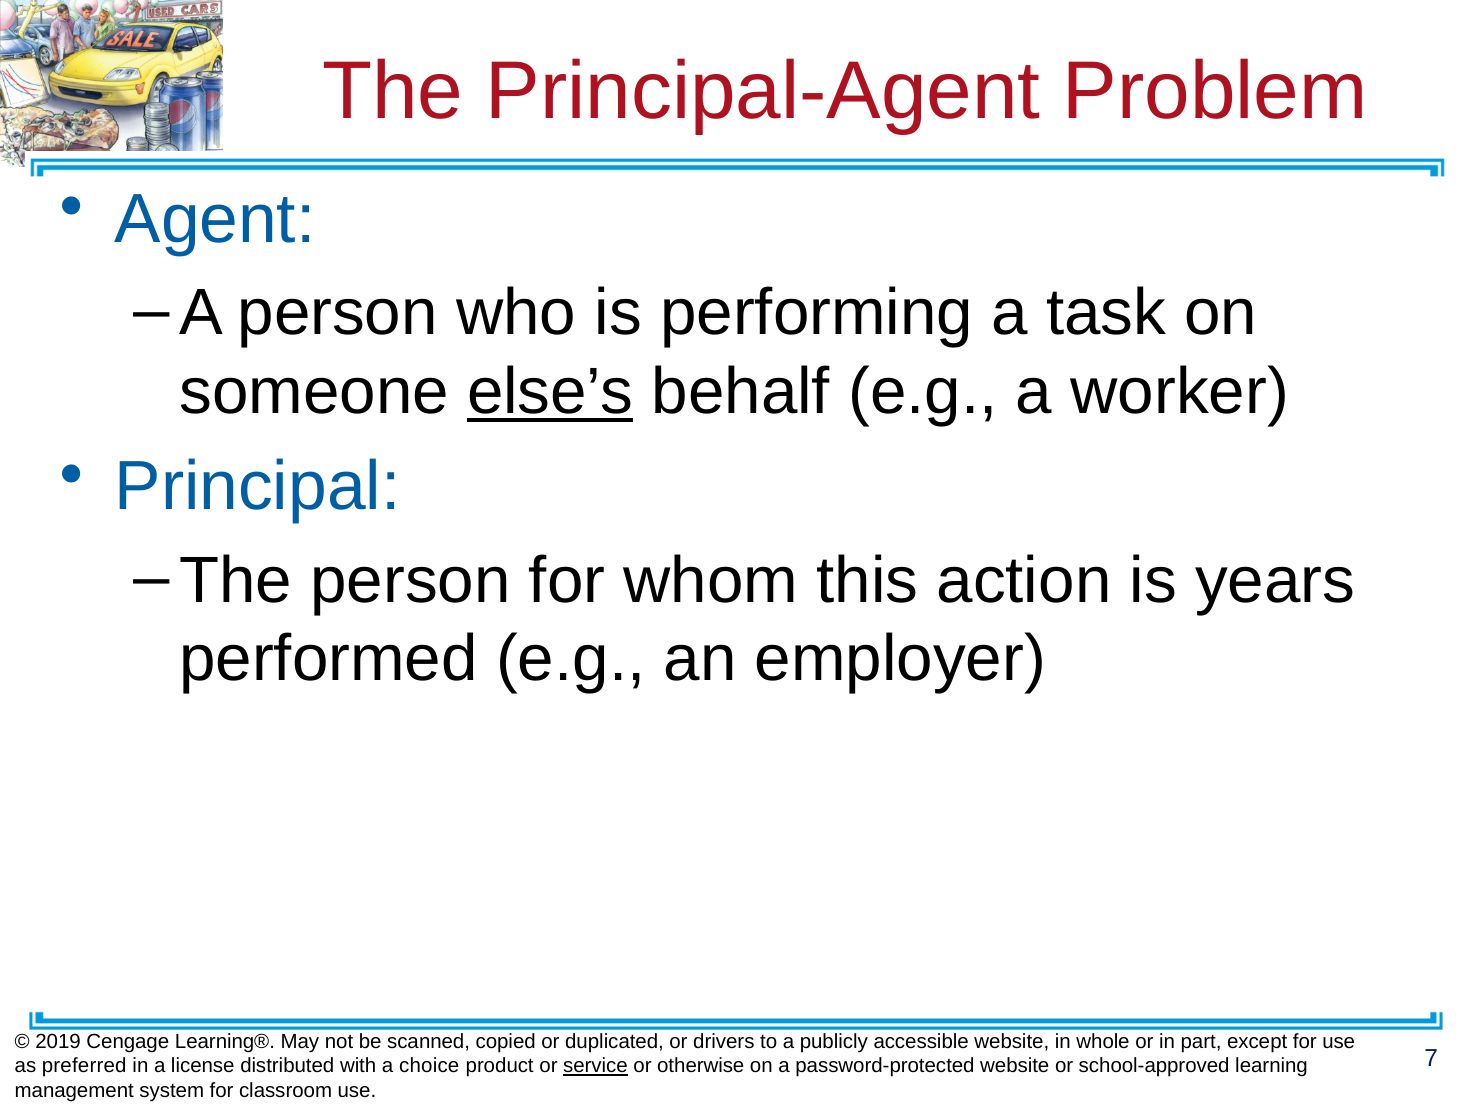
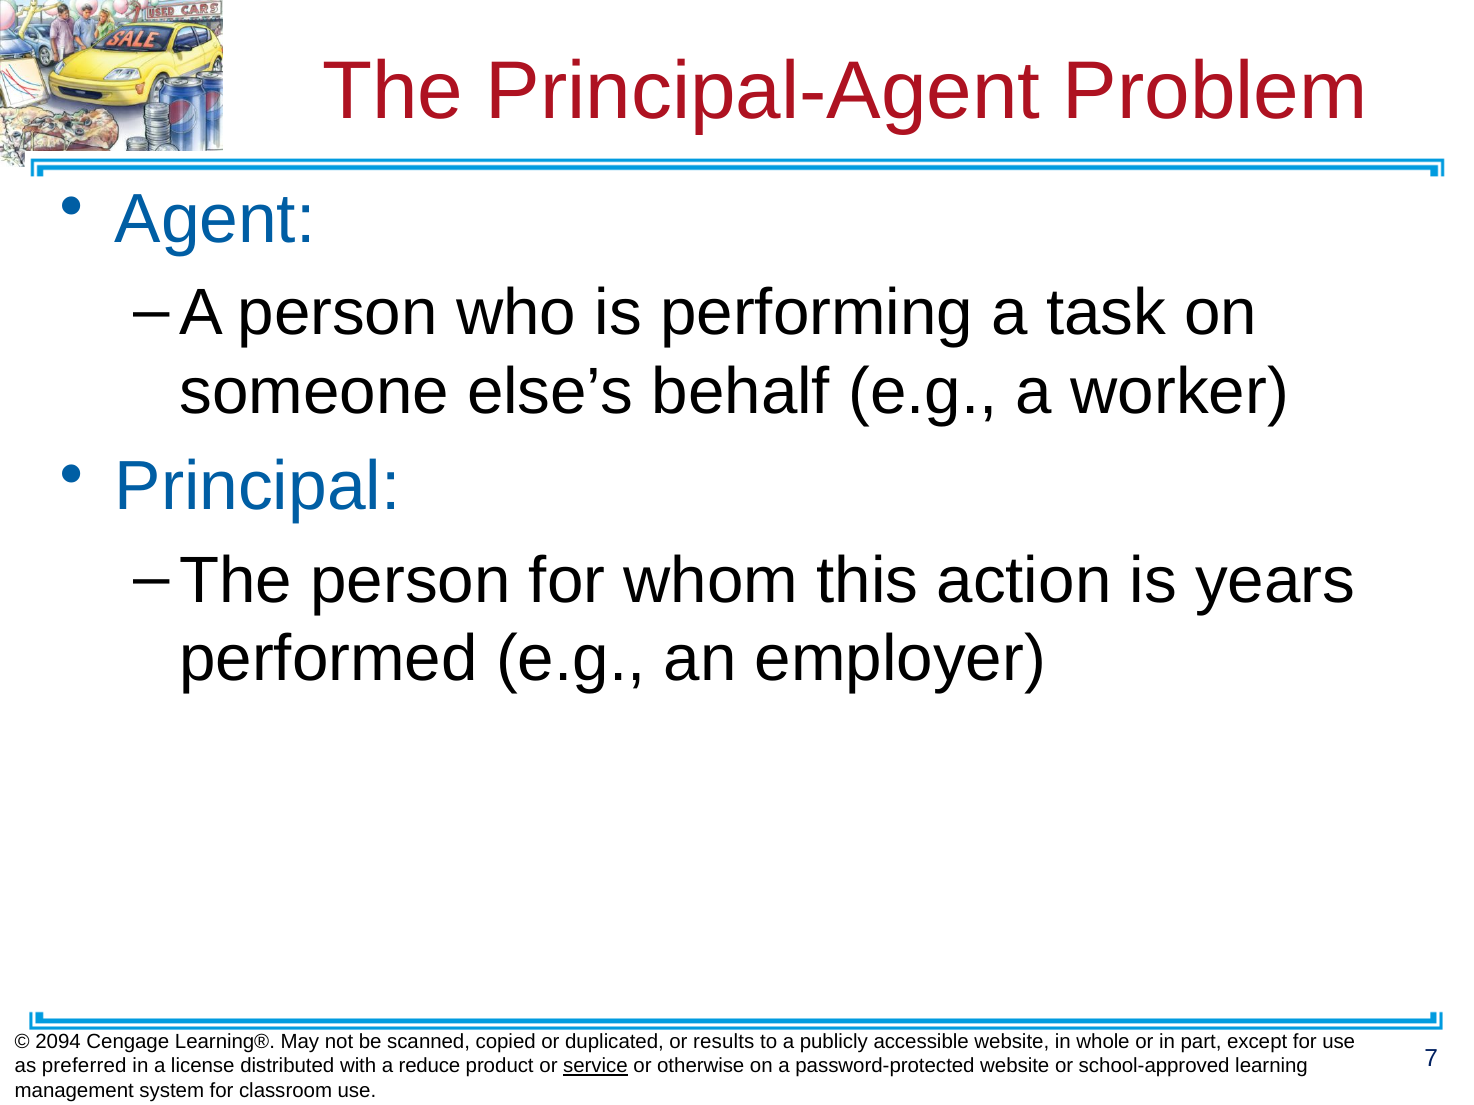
else’s underline: present -> none
2019: 2019 -> 2094
drivers: drivers -> results
choice: choice -> reduce
